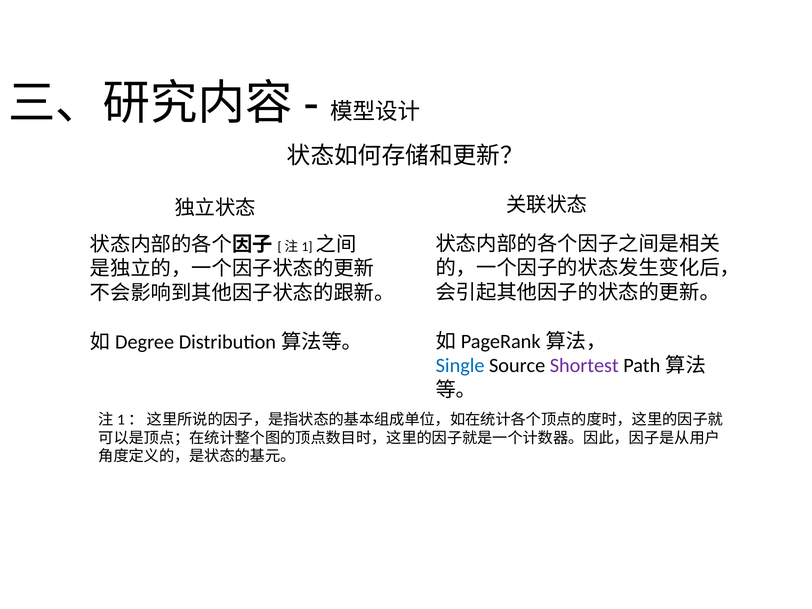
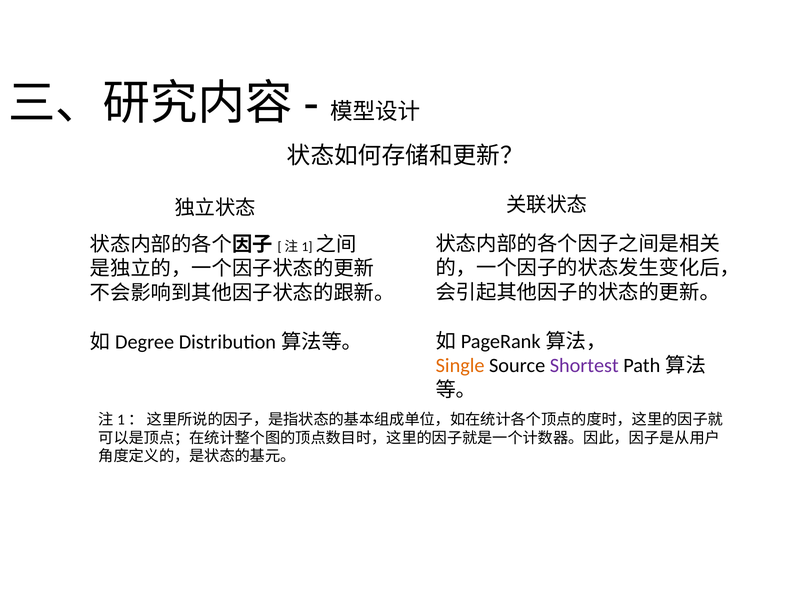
Single colour: blue -> orange
